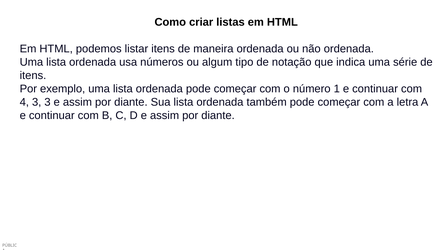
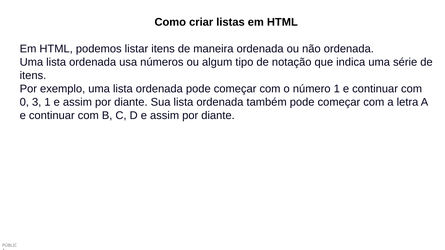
4: 4 -> 0
3 3: 3 -> 1
